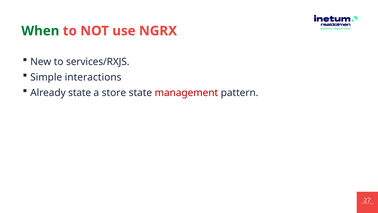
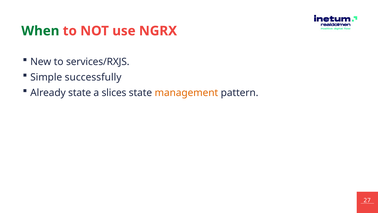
interactions: interactions -> successfully
store: store -> slices
management colour: red -> orange
